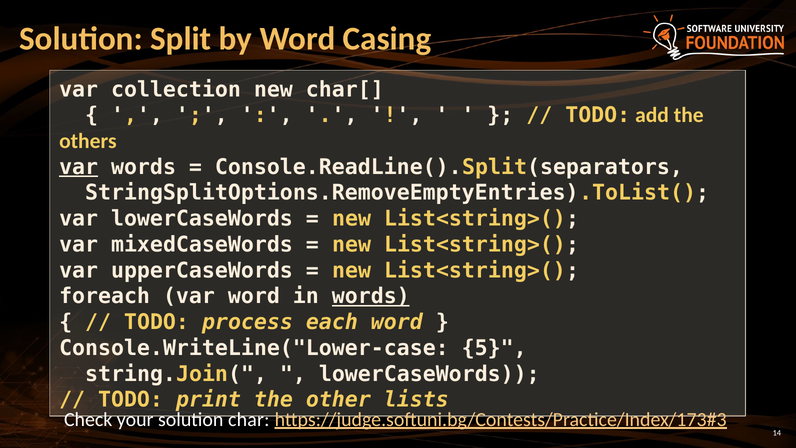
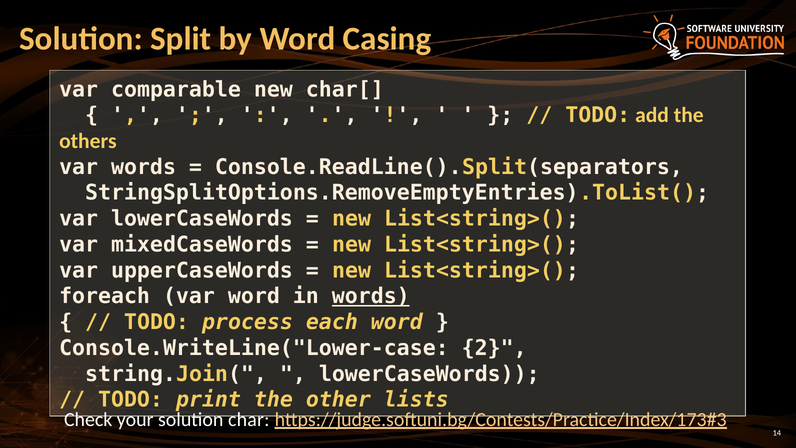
collection: collection -> comparable
var at (79, 167) underline: present -> none
5: 5 -> 2
